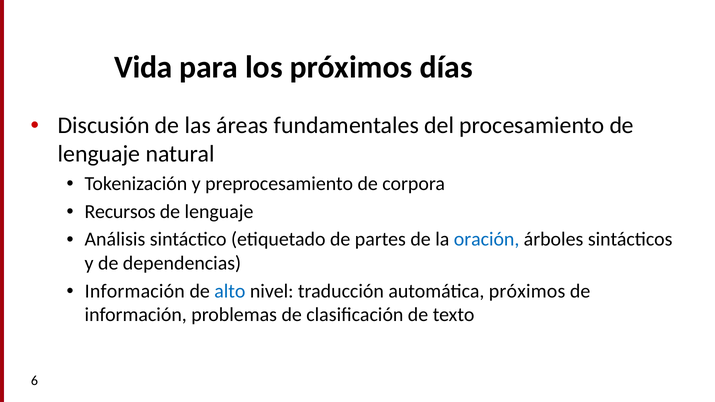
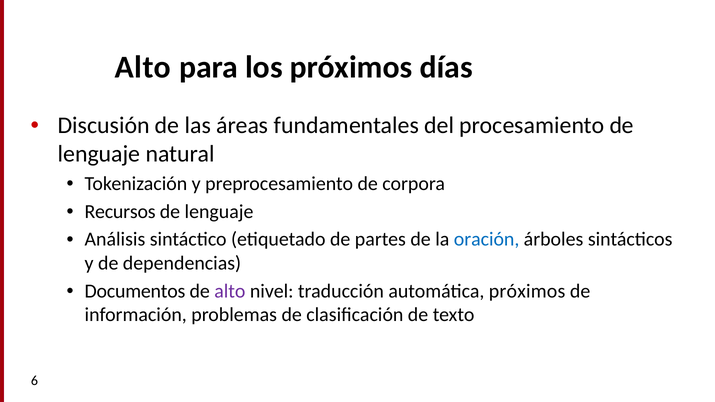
Vida at (143, 67): Vida -> Alto
Información at (135, 291): Información -> Documentos
alto at (230, 291) colour: blue -> purple
